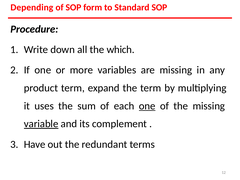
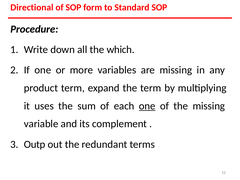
Depending: Depending -> Directional
variable underline: present -> none
Have: Have -> Outp
